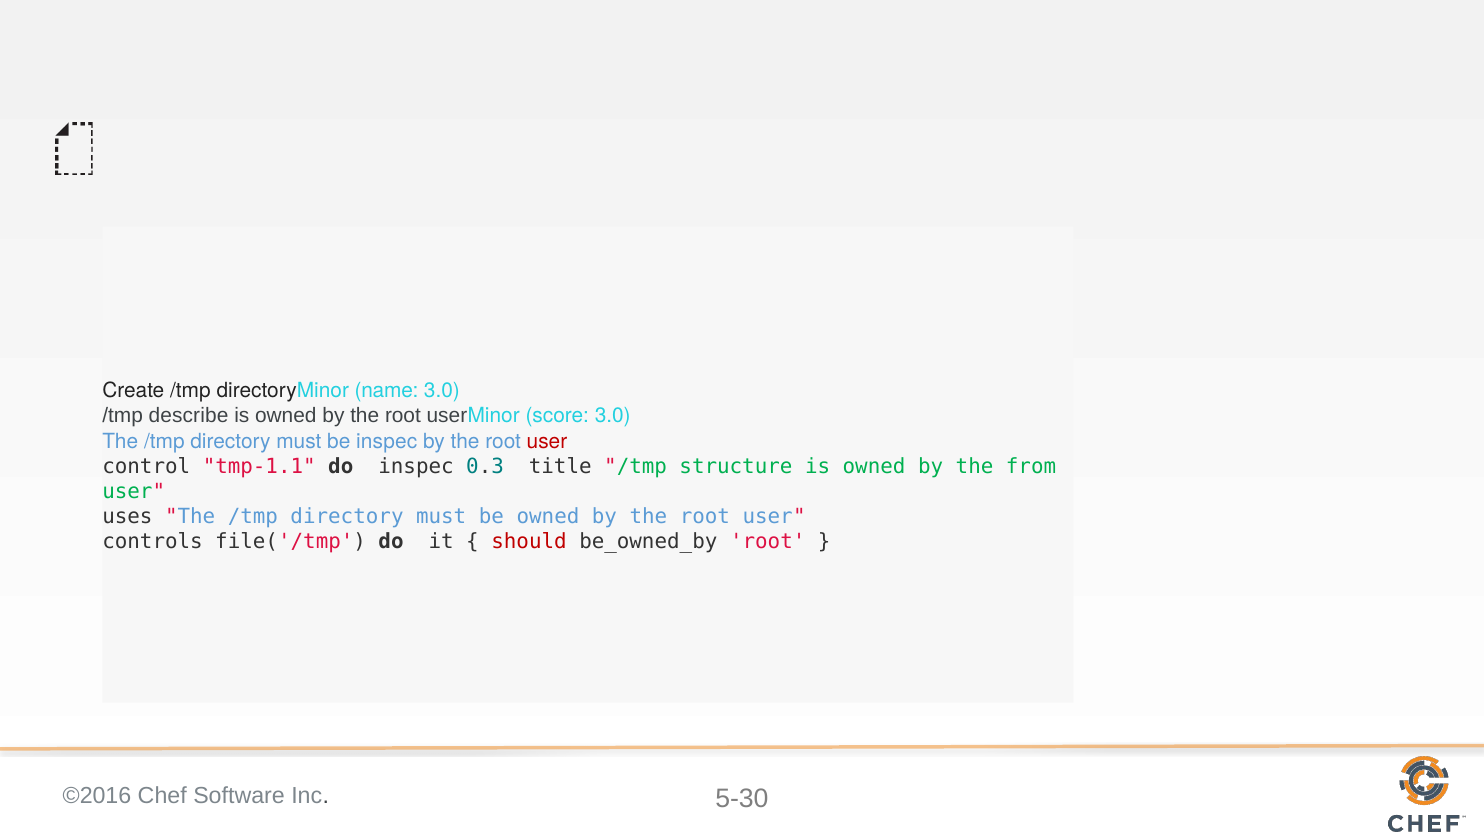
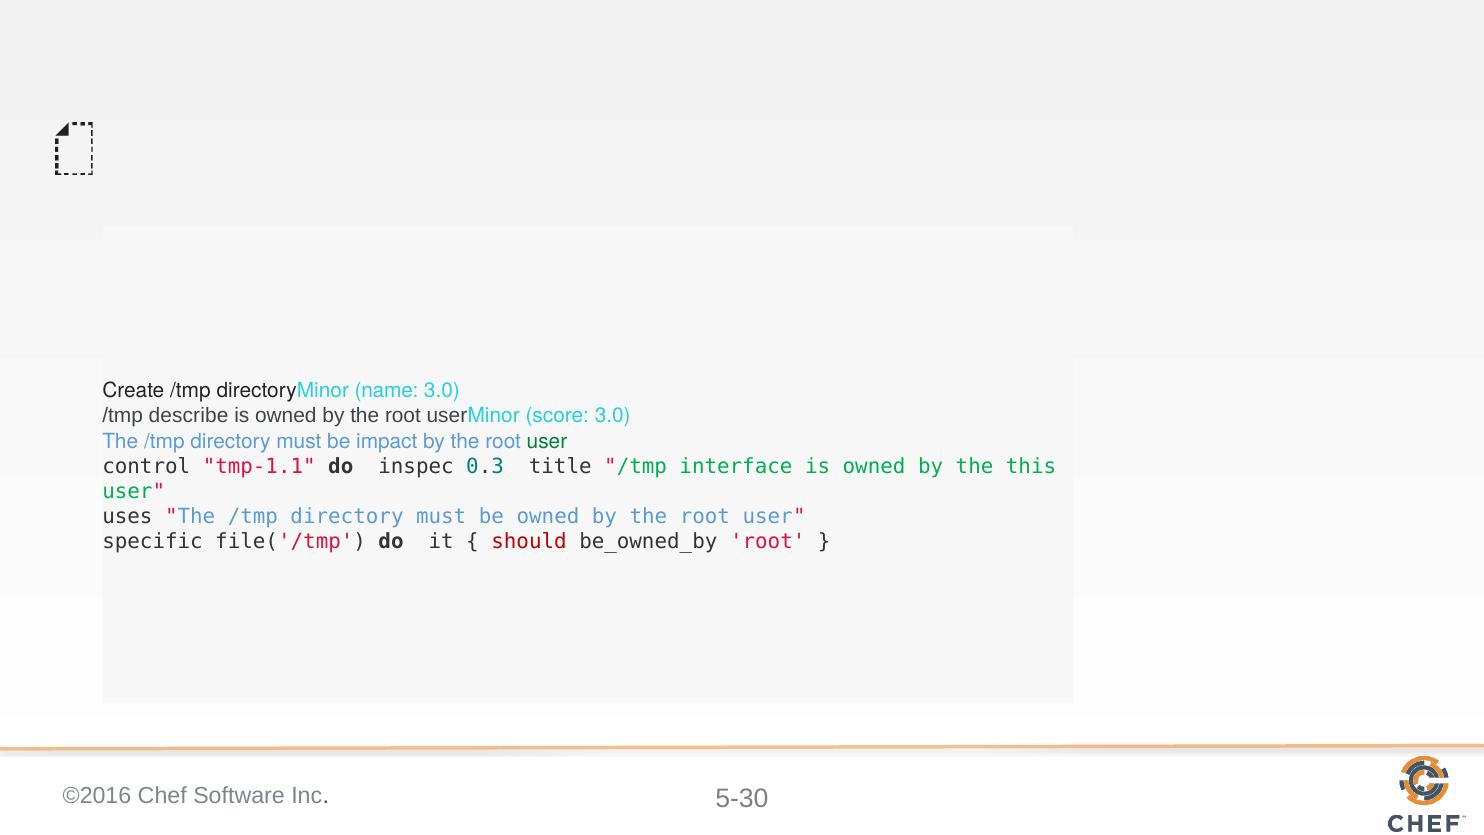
be inspec: inspec -> impact
user at (547, 441) colour: red -> green
structure: structure -> interface
from: from -> this
controls: controls -> specific
